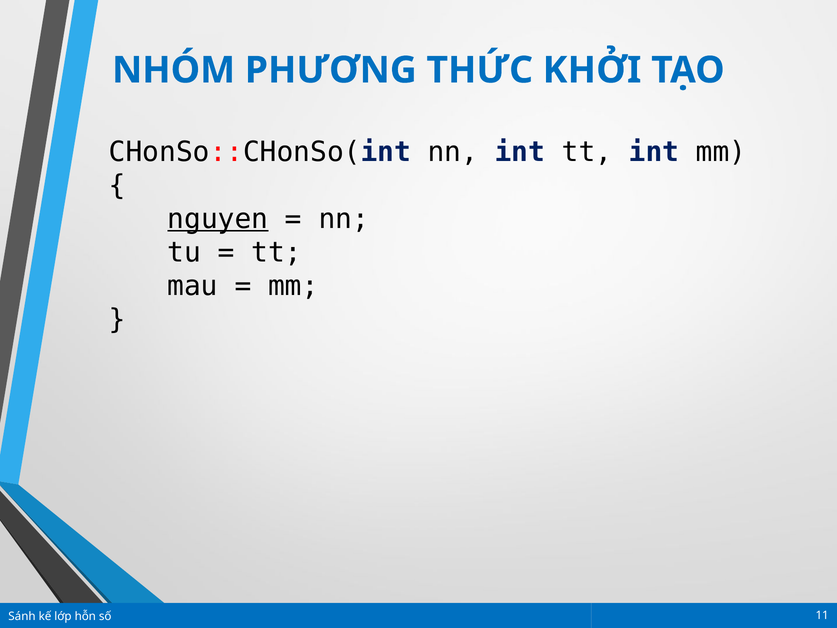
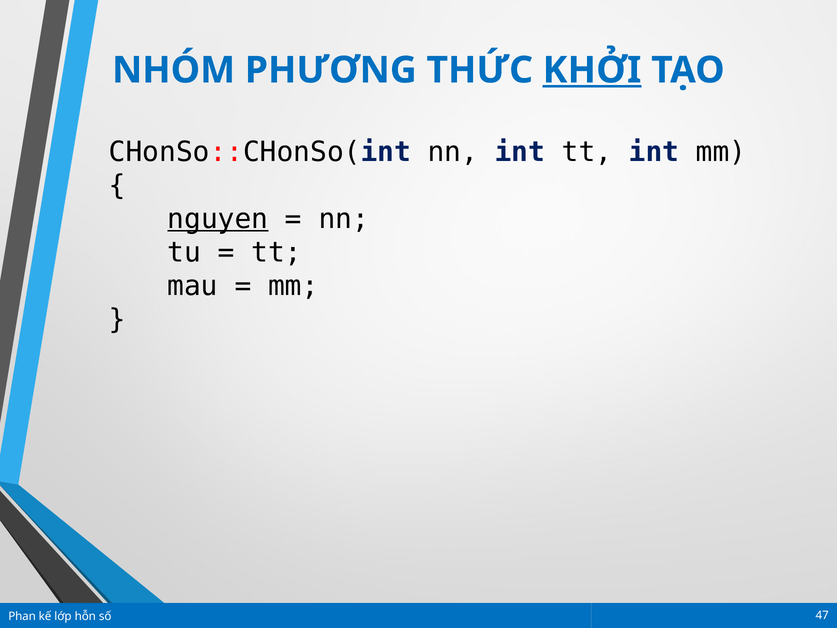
KHỞI underline: none -> present
Sánh: Sánh -> Phan
11: 11 -> 47
